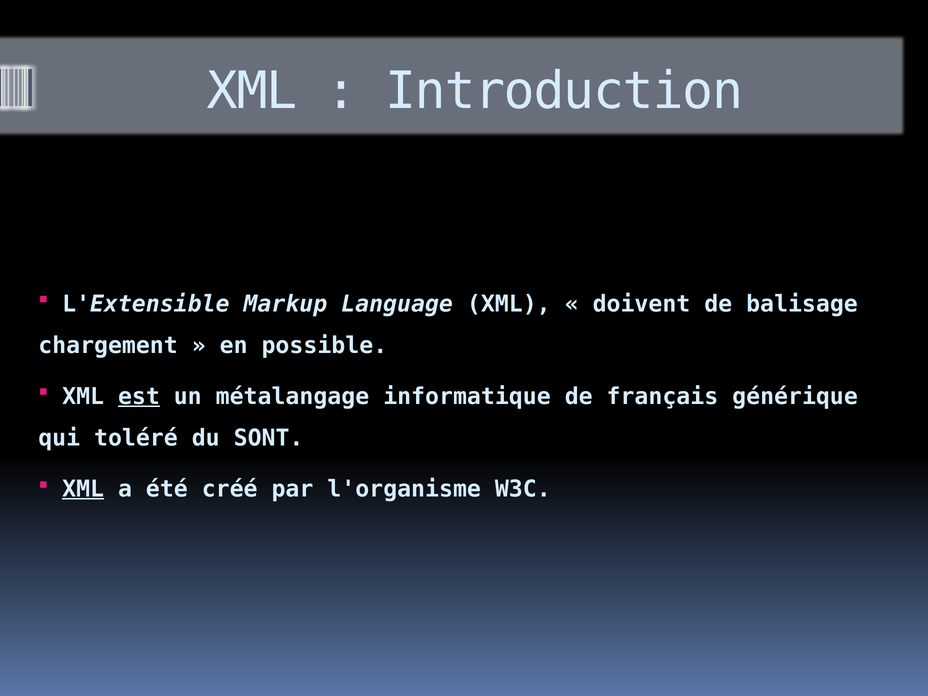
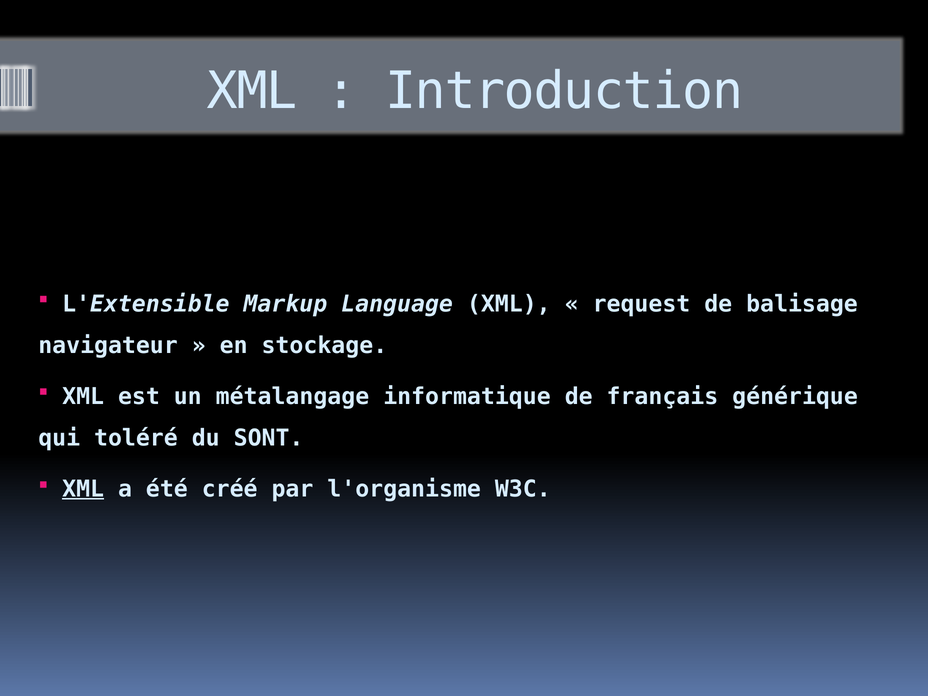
doivent: doivent -> request
chargement: chargement -> navigateur
possible: possible -> stockage
est underline: present -> none
